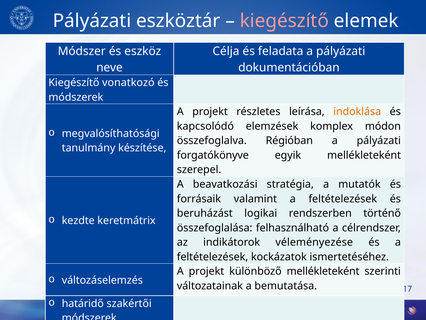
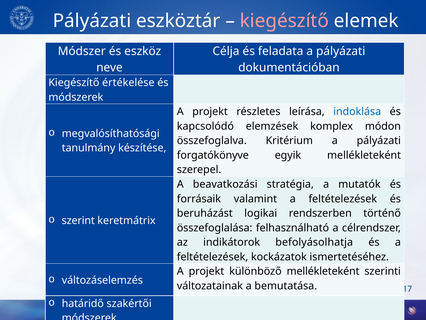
vonatkozó: vonatkozó -> értékelése
indoklása colour: orange -> blue
Régióban: Régióban -> Kritérium
kezdte: kezdte -> szerint
véleményezése: véleményezése -> befolyásolhatja
